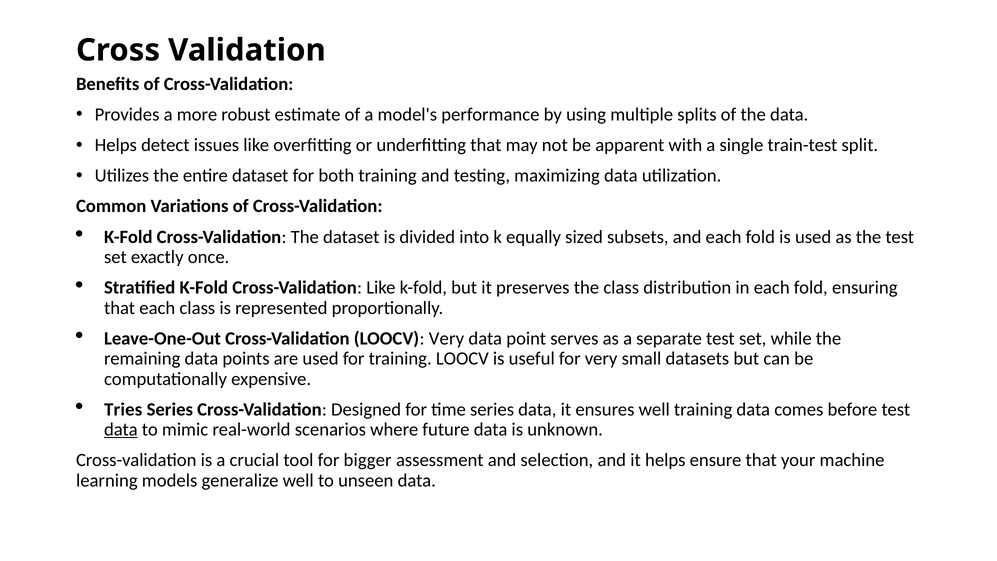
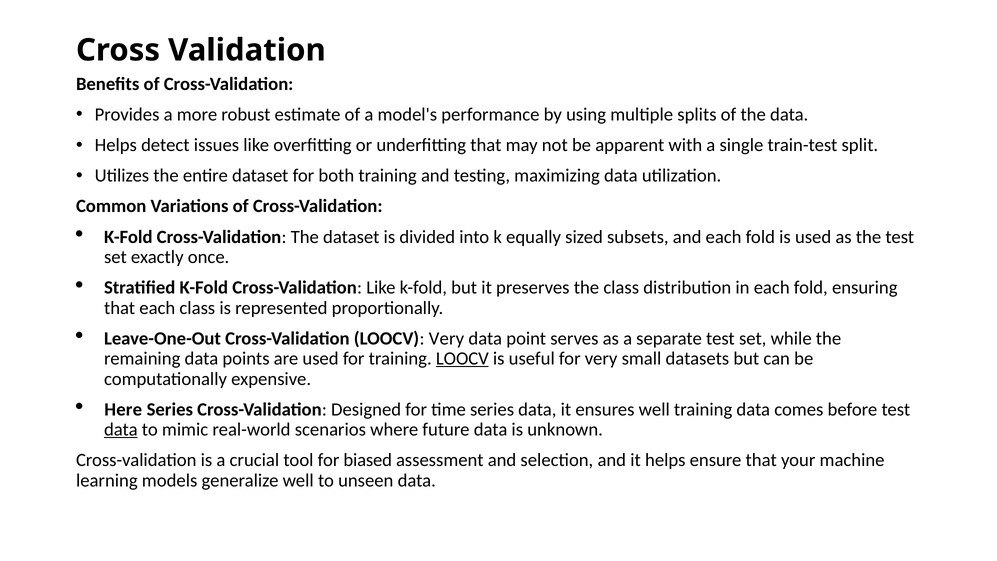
LOOCV at (462, 359) underline: none -> present
Tries: Tries -> Here
bigger: bigger -> biased
